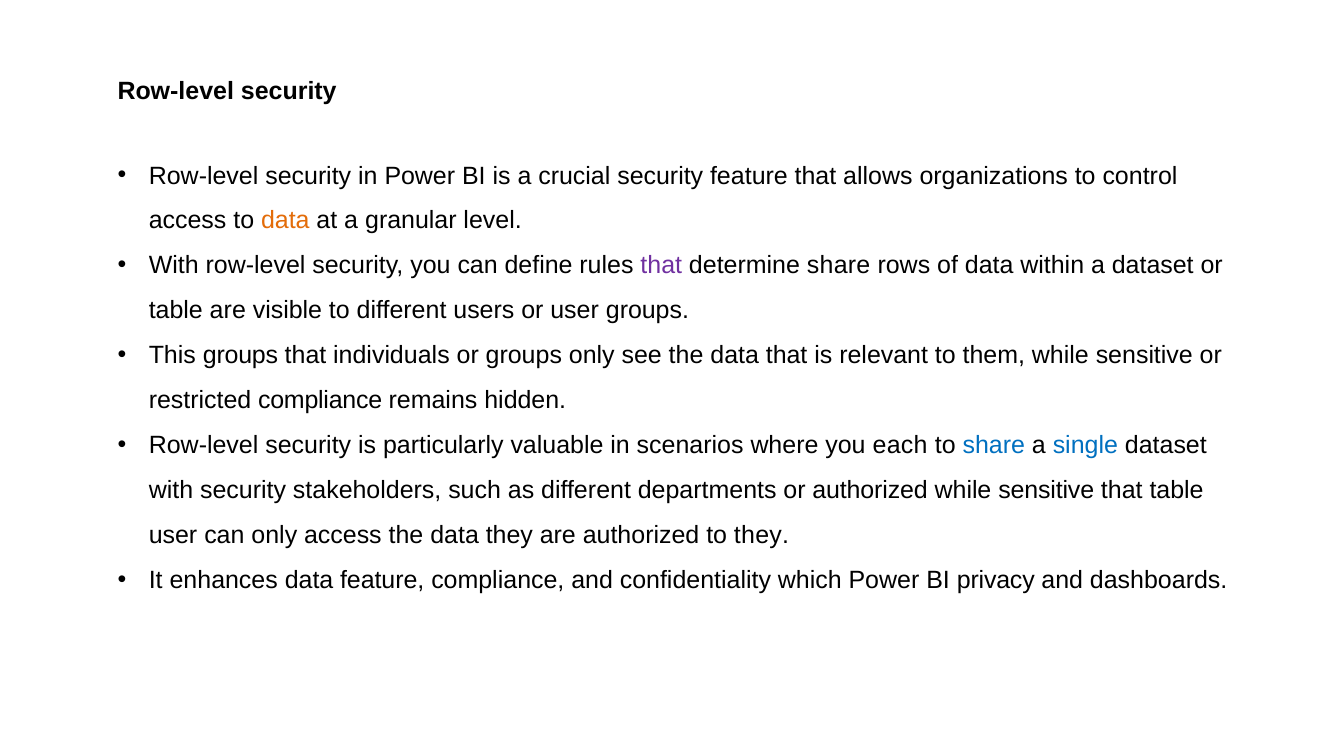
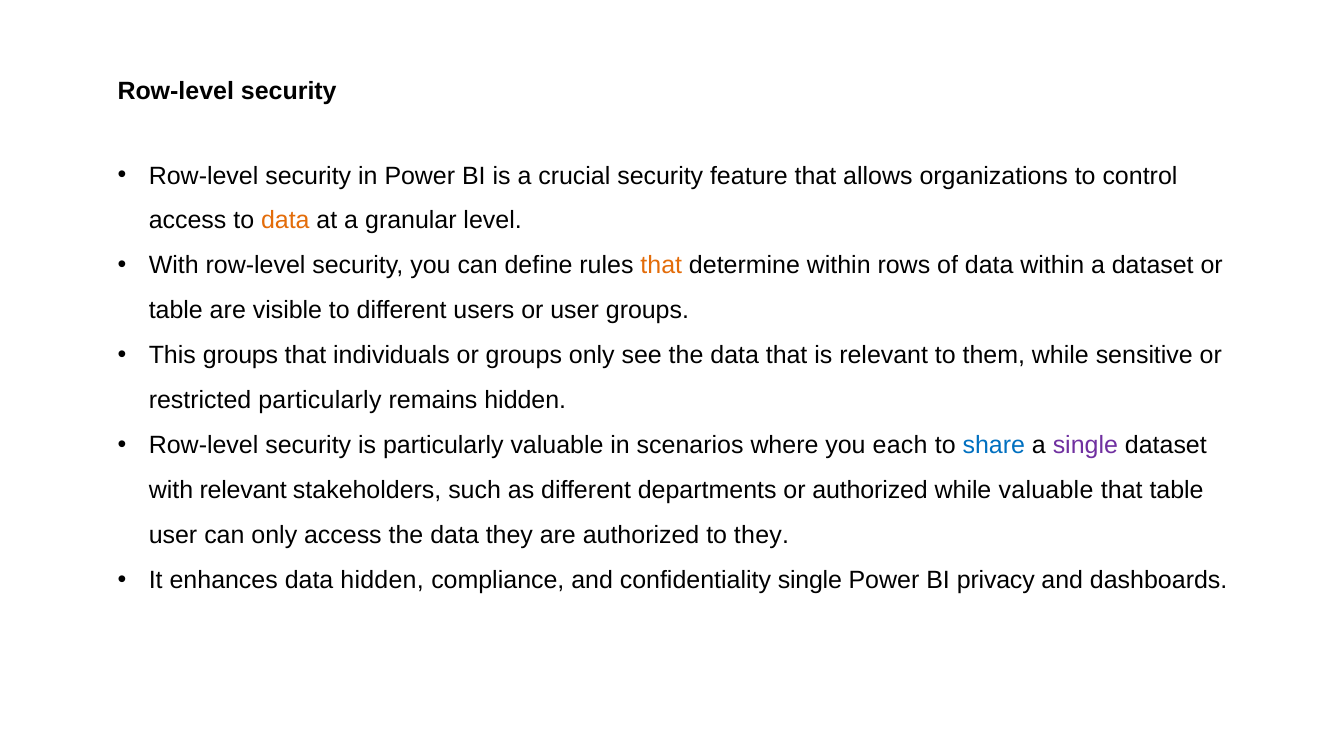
that at (661, 266) colour: purple -> orange
determine share: share -> within
restricted compliance: compliance -> particularly
single at (1085, 446) colour: blue -> purple
with security: security -> relevant
sensitive at (1046, 491): sensitive -> valuable
data feature: feature -> hidden
confidentiality which: which -> single
